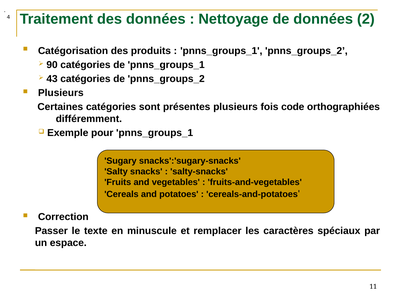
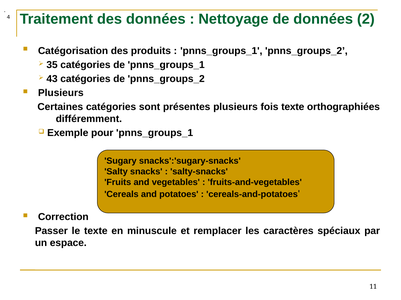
90: 90 -> 35
fois code: code -> texte
